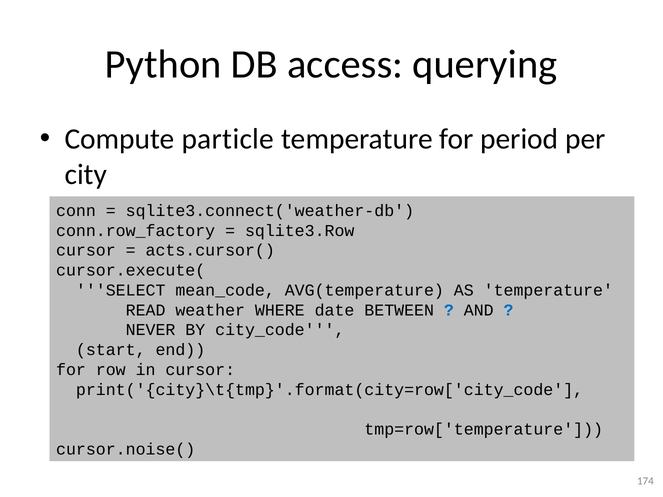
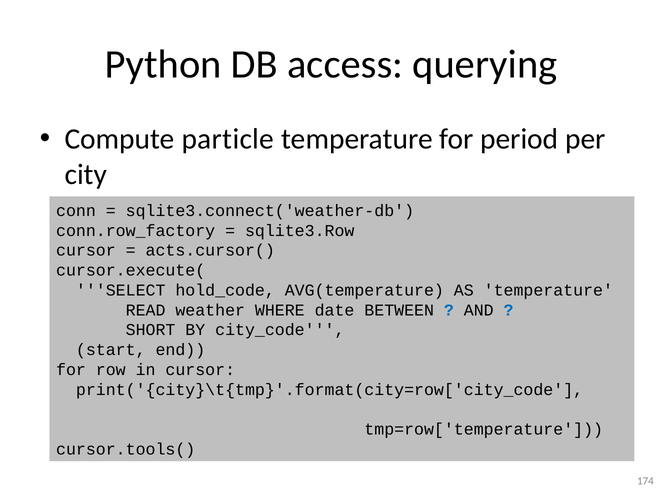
mean_code: mean_code -> hold_code
NEVER: NEVER -> SHORT
cursor.noise(: cursor.noise( -> cursor.tools(
